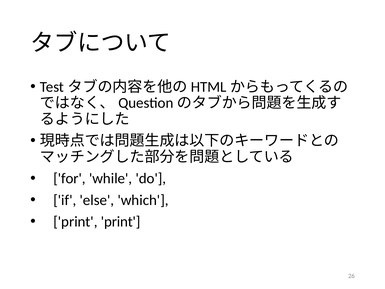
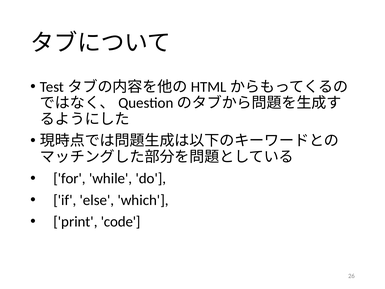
print print: print -> code
